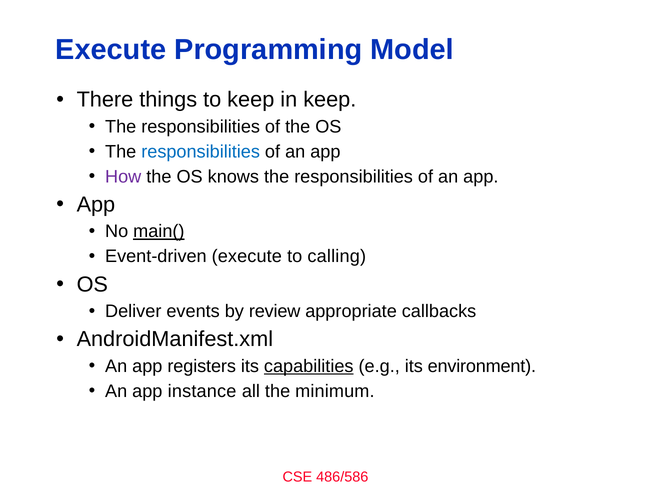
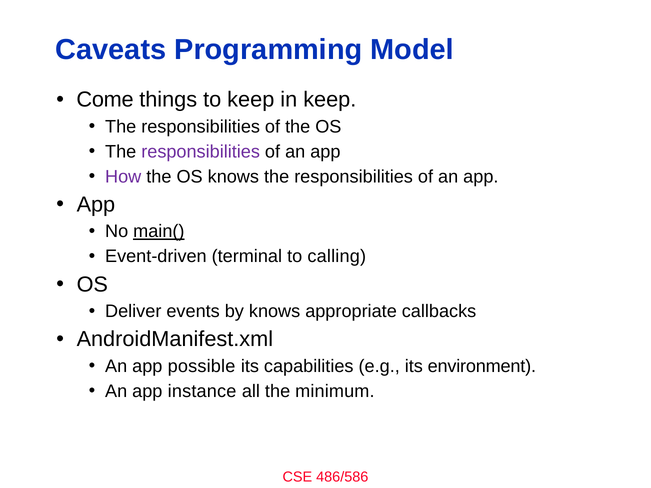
Execute at (111, 50): Execute -> Caveats
There: There -> Come
responsibilities at (201, 152) colour: blue -> purple
Event-driven execute: execute -> terminal
by review: review -> knows
registers: registers -> possible
capabilities underline: present -> none
